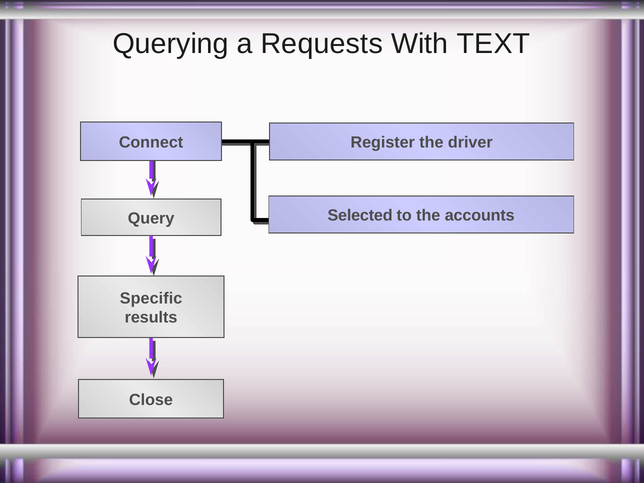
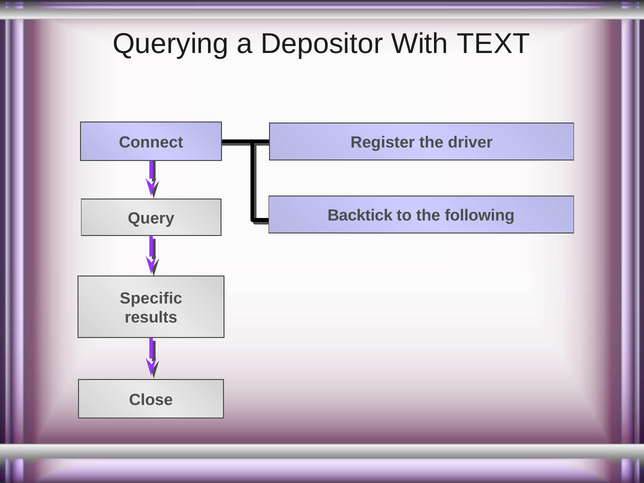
Requests: Requests -> Depositor
Selected: Selected -> Backtick
accounts: accounts -> following
